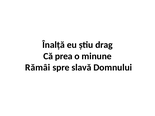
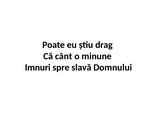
Înalță: Înalță -> Poate
prea: prea -> cânt
Rămâi: Rămâi -> Imnuri
